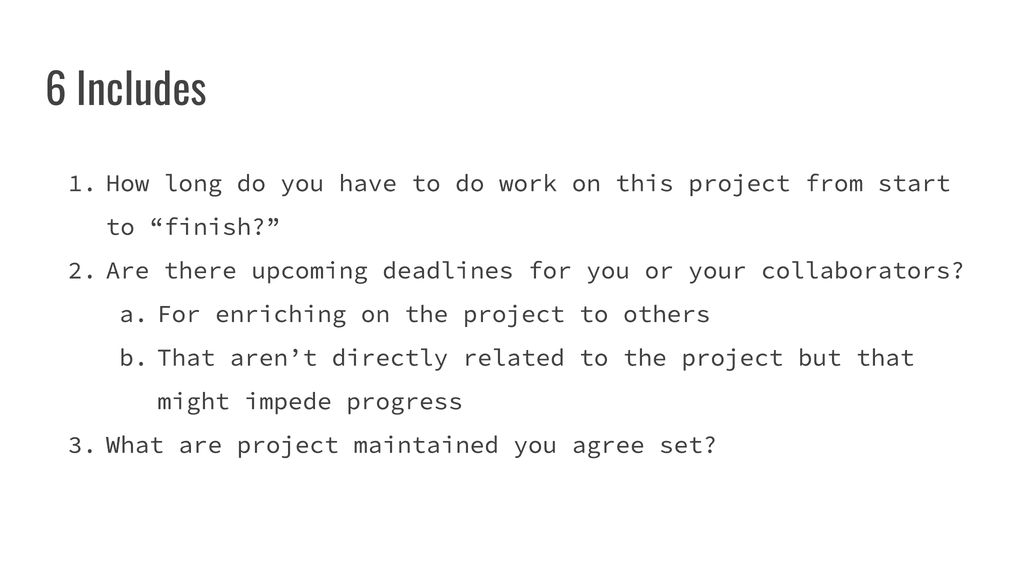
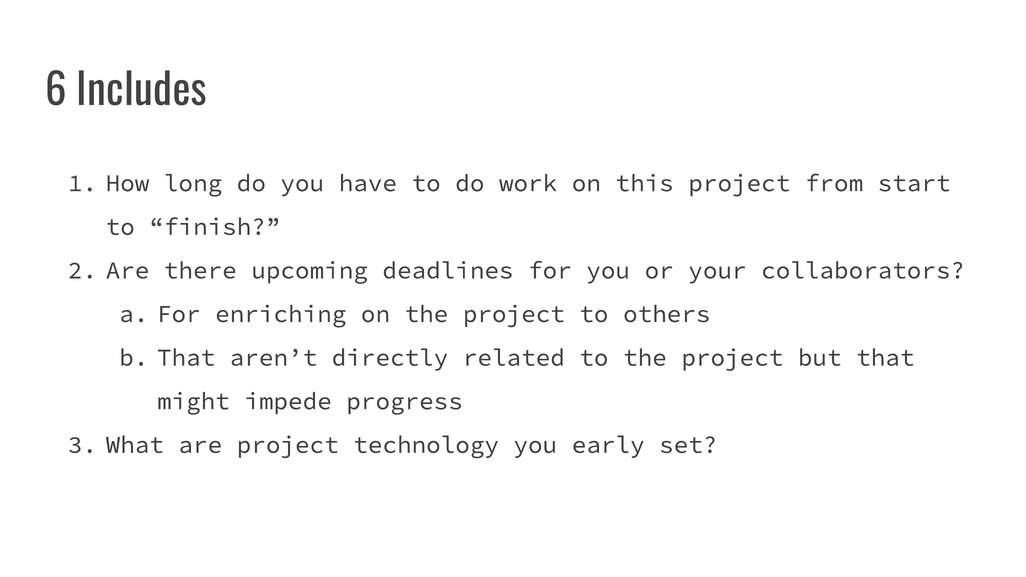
maintained: maintained -> technology
agree: agree -> early
